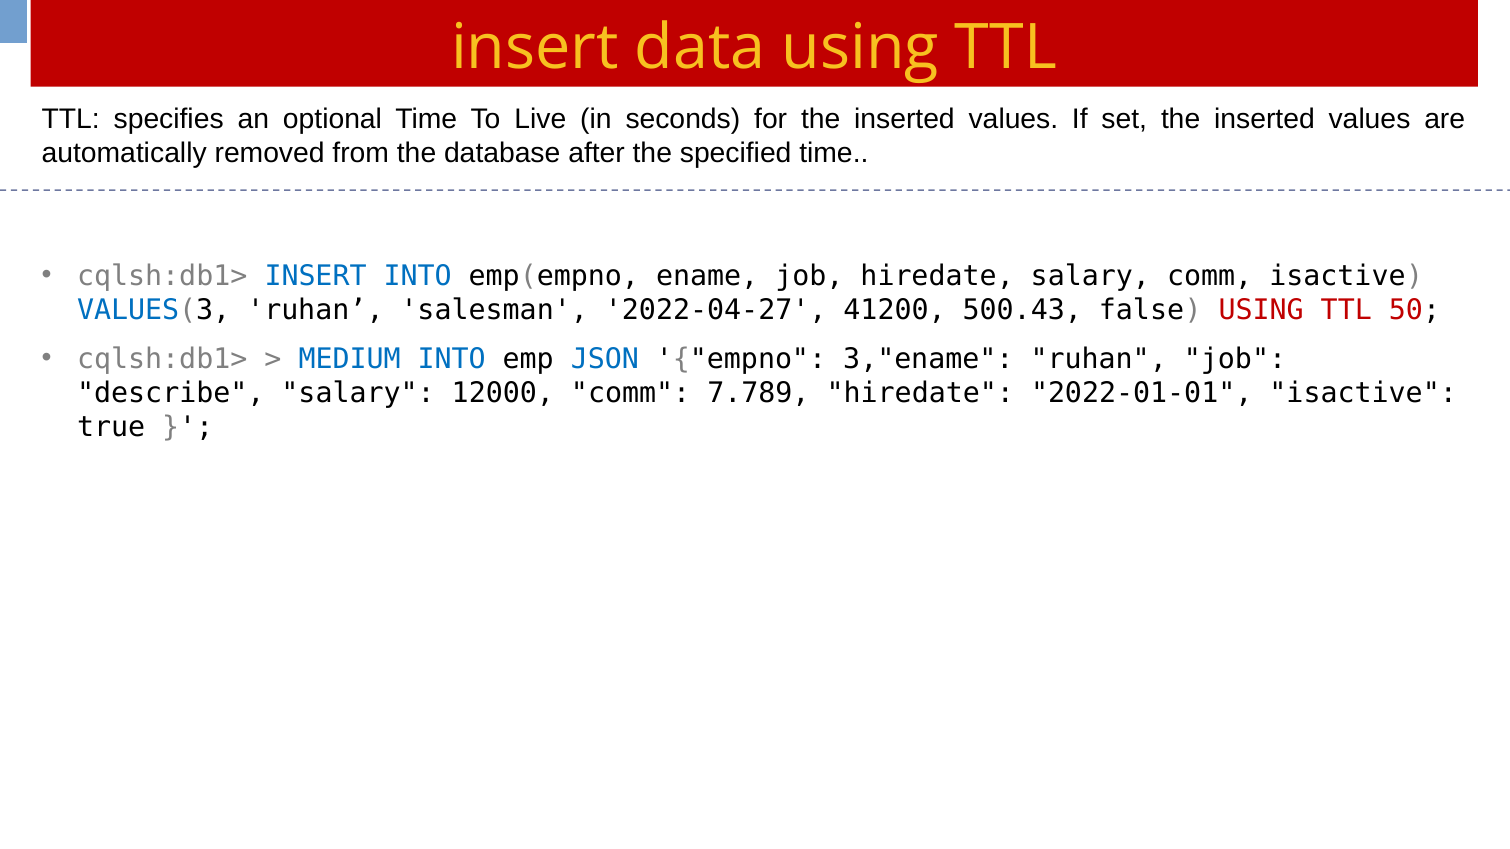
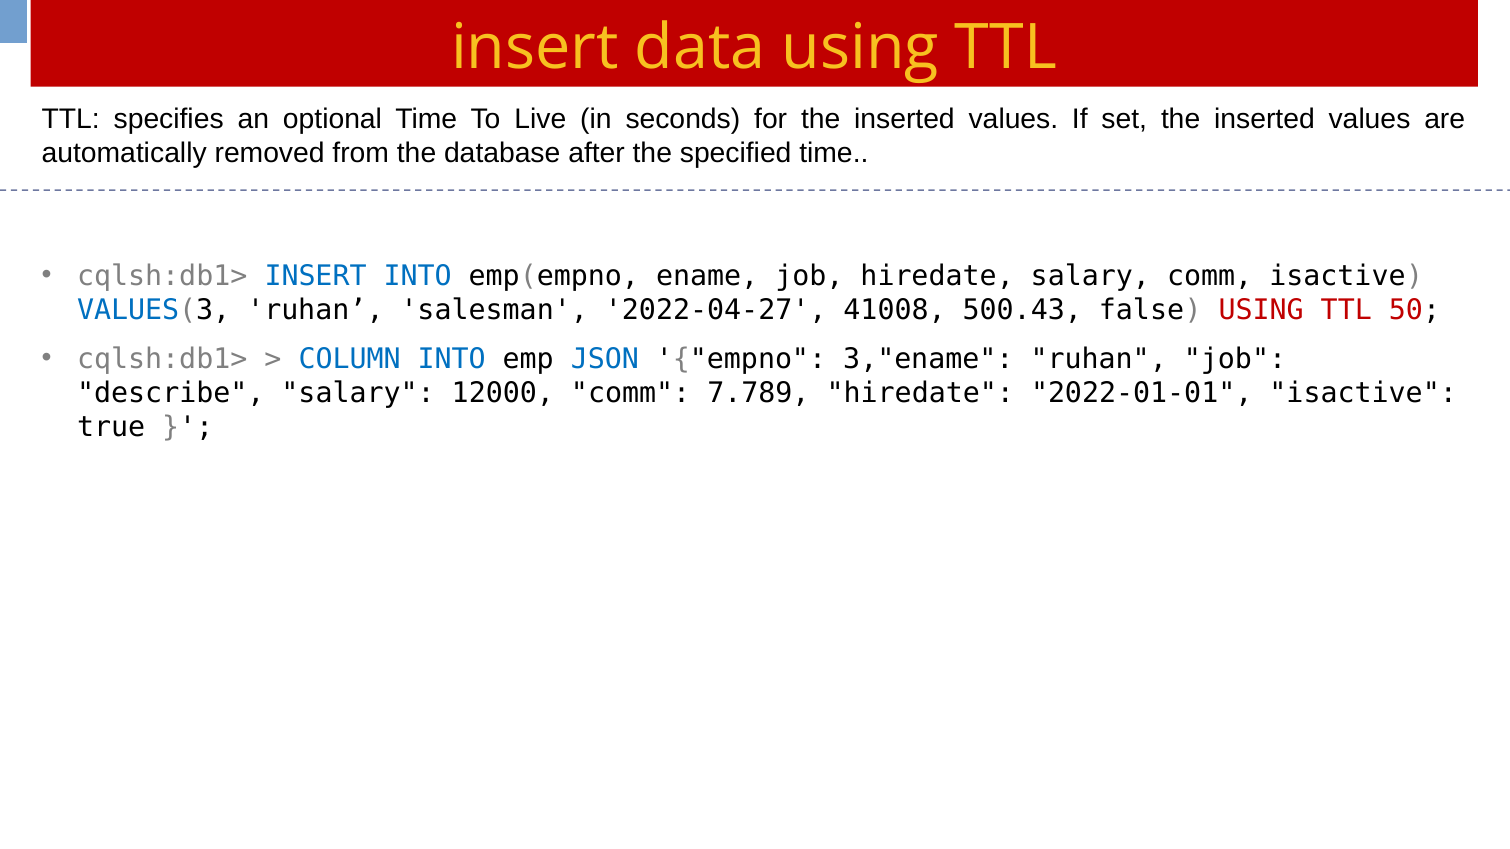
41200: 41200 -> 41008
MEDIUM: MEDIUM -> COLUMN
